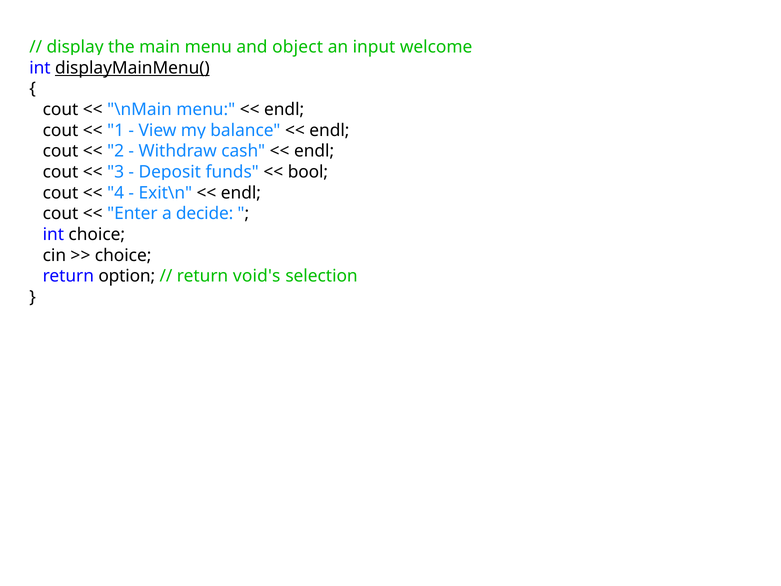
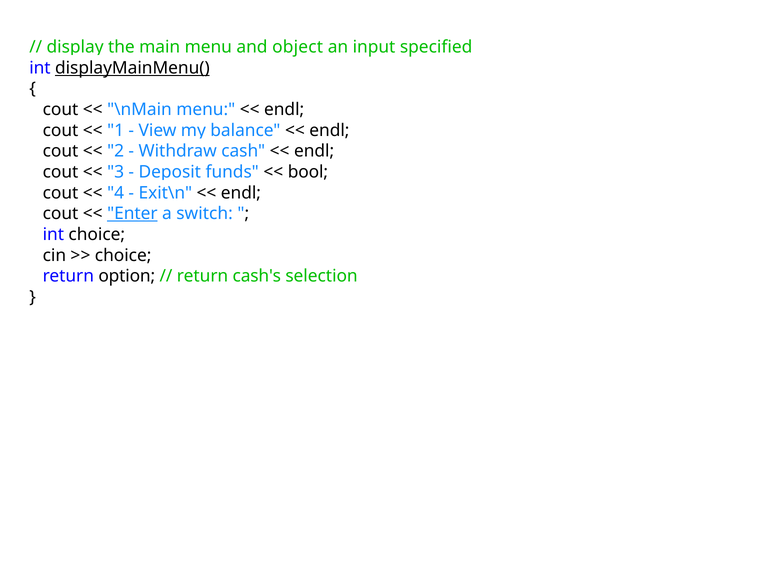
welcome: welcome -> specified
Enter underline: none -> present
decide: decide -> switch
void's: void's -> cash's
